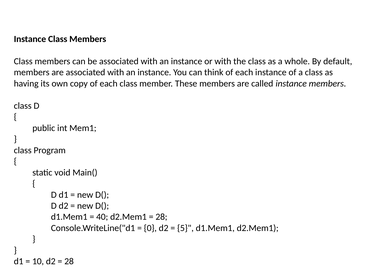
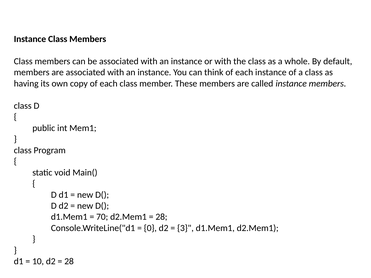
40: 40 -> 70
5: 5 -> 3
